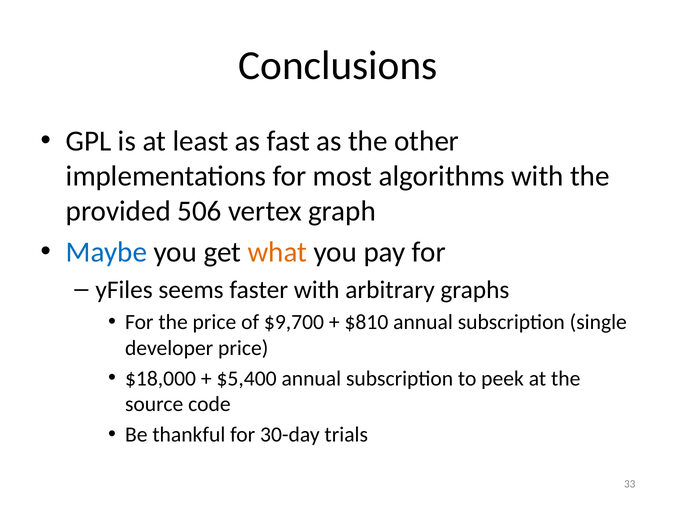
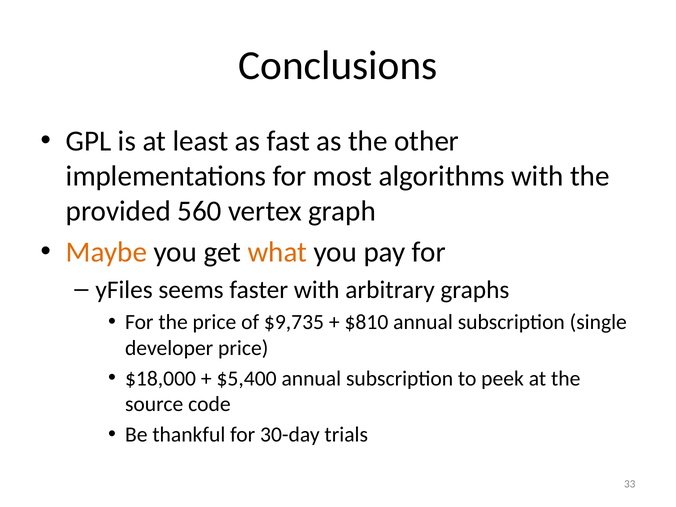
506: 506 -> 560
Maybe colour: blue -> orange
$9,700: $9,700 -> $9,735
